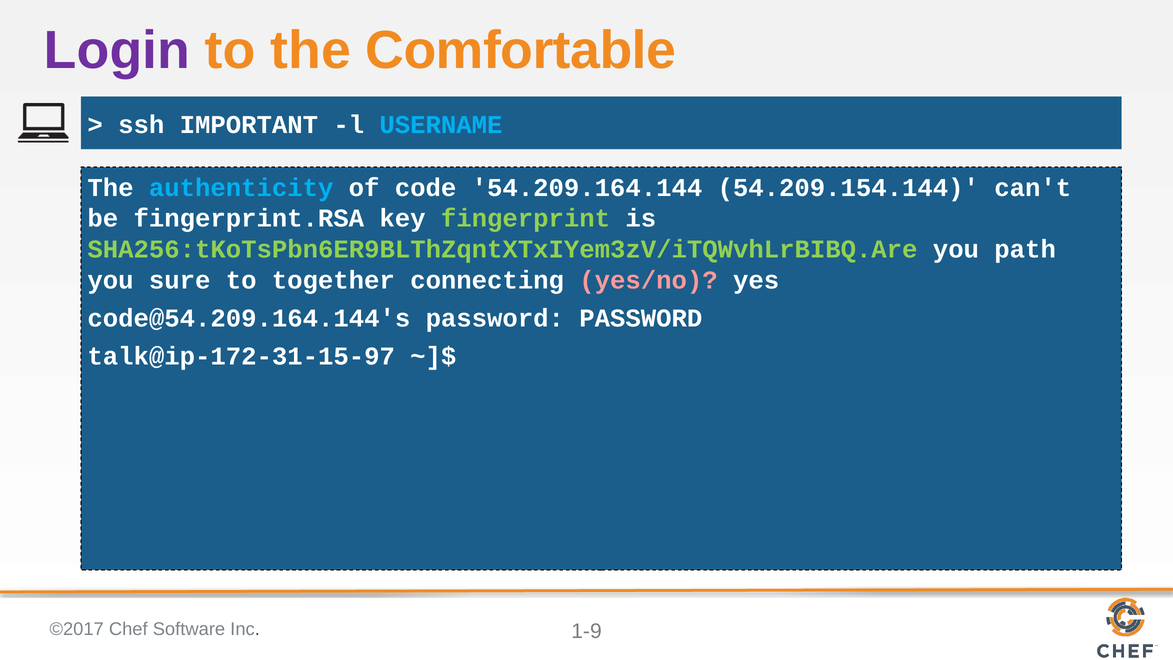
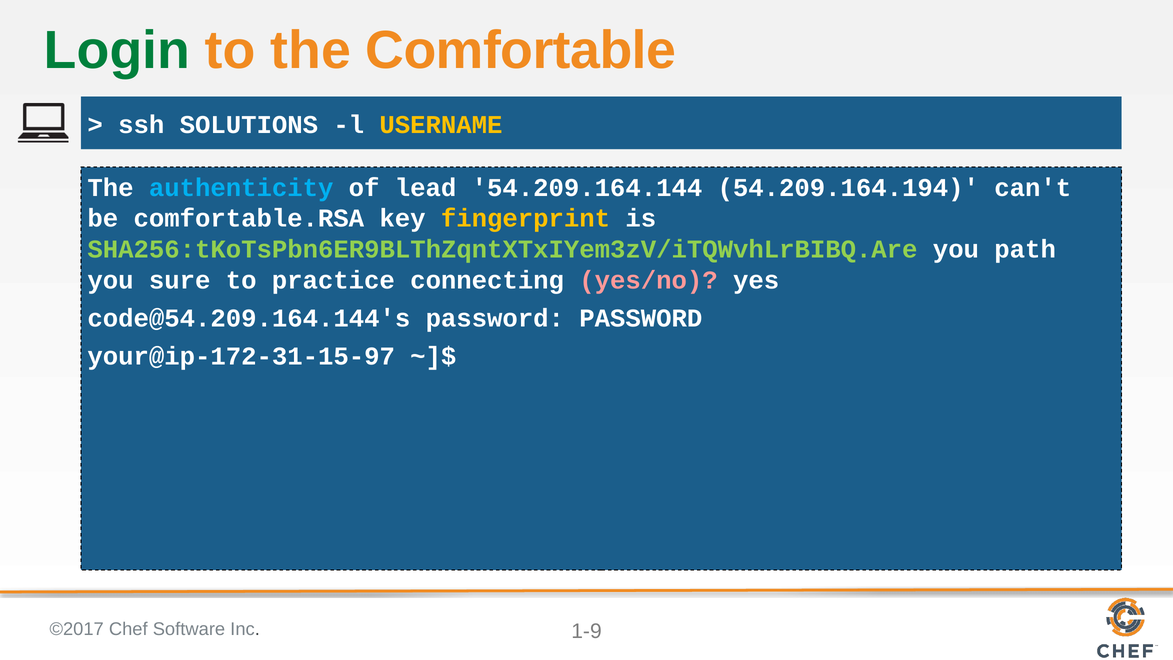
Login colour: purple -> green
IMPORTANT: IMPORTANT -> SOLUTIONS
USERNAME colour: light blue -> yellow
code: code -> lead
54.209.154.144: 54.209.154.144 -> 54.209.164.194
fingerprint.RSA: fingerprint.RSA -> comfortable.RSA
fingerprint colour: light green -> yellow
together: together -> practice
talk@ip-172-31-15-97: talk@ip-172-31-15-97 -> your@ip-172-31-15-97
